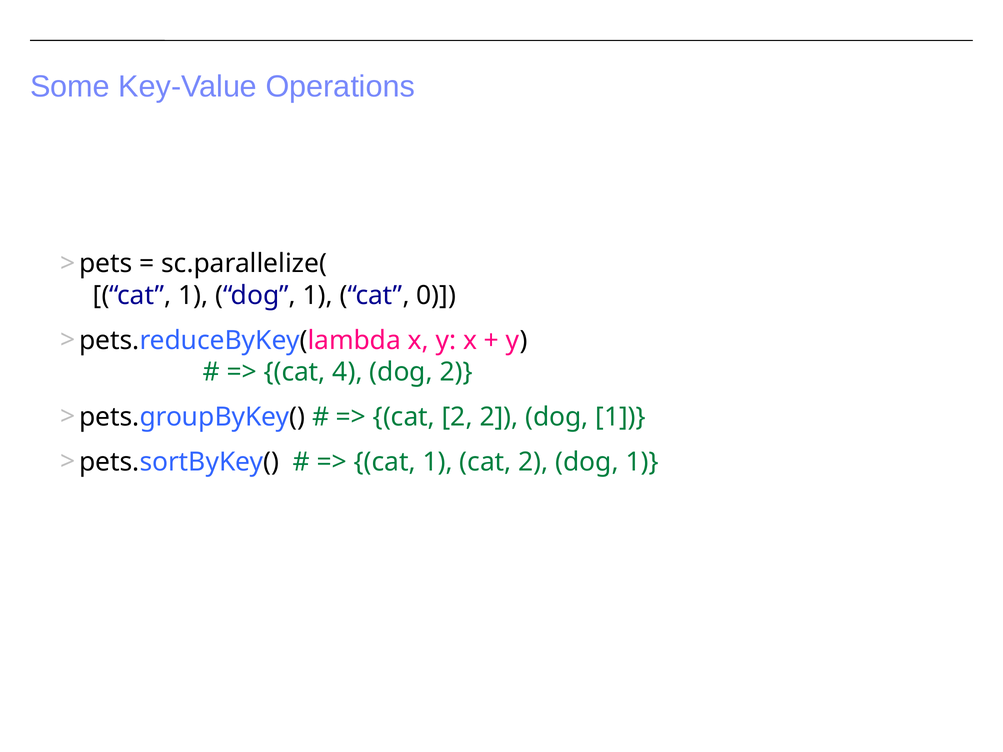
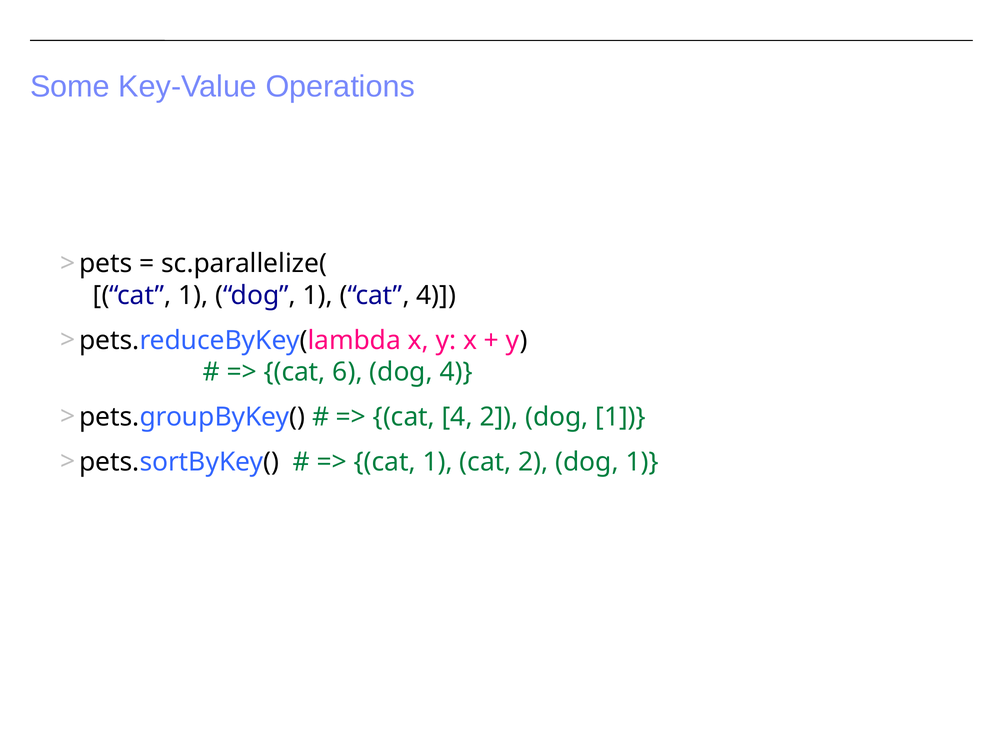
1 cat 0: 0 -> 4
4: 4 -> 6
dog 2: 2 -> 4
2 at (457, 417): 2 -> 4
